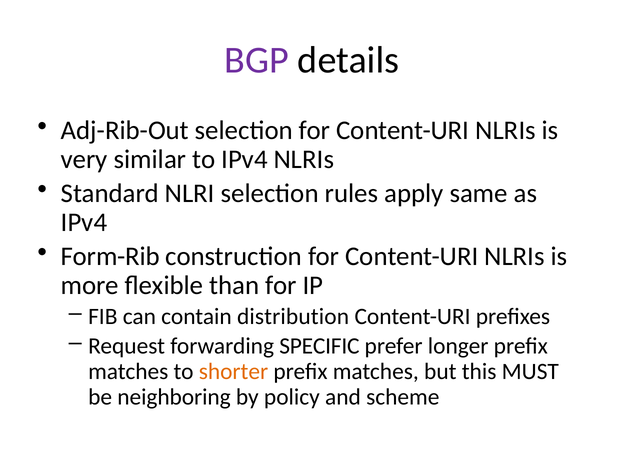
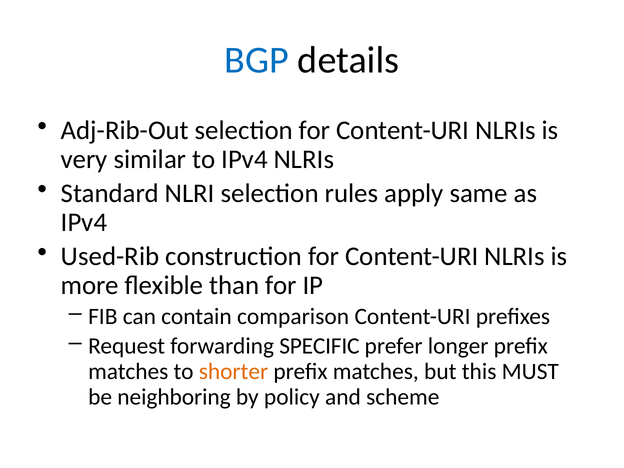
BGP colour: purple -> blue
Form-Rib: Form-Rib -> Used-Rib
distribution: distribution -> comparison
